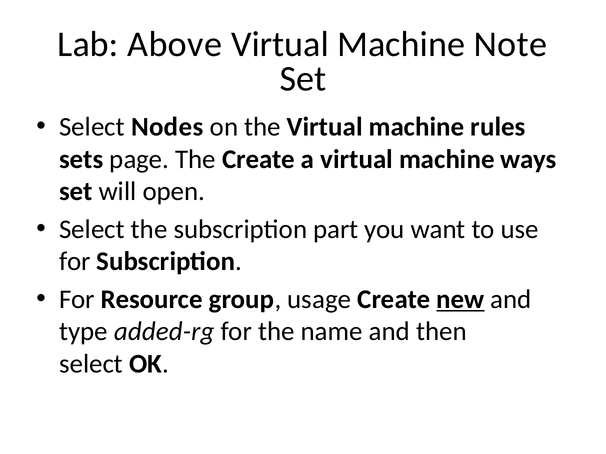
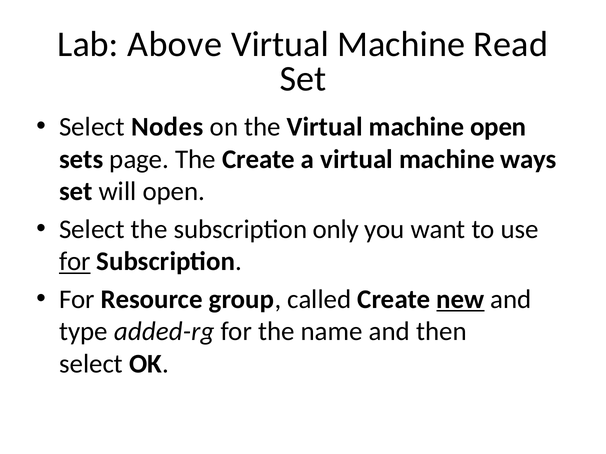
Note: Note -> Read
machine rules: rules -> open
part: part -> only
for at (75, 262) underline: none -> present
usage: usage -> called
